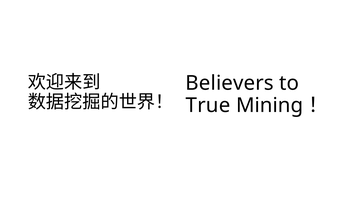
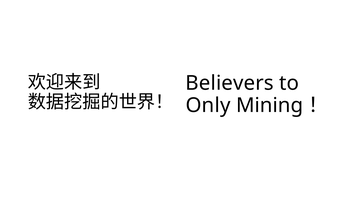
True: True -> Only
